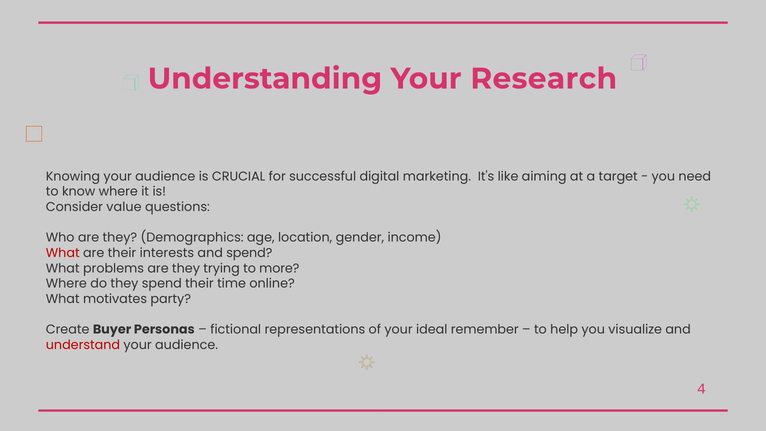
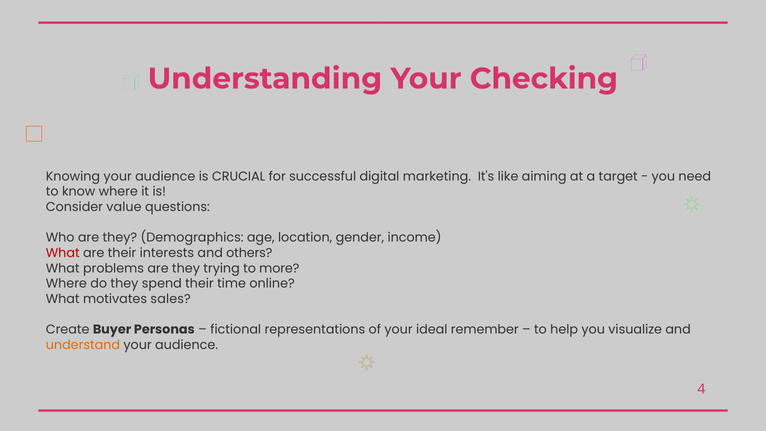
Research: Research -> Checking
and spend: spend -> others
party: party -> sales
understand colour: red -> orange
